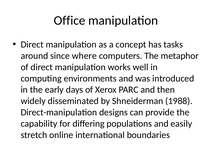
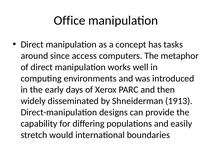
where: where -> access
1988: 1988 -> 1913
online: online -> would
